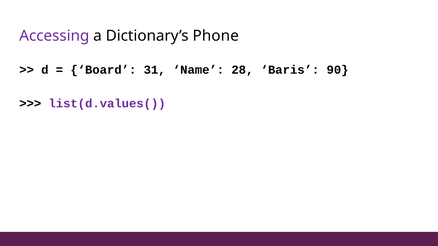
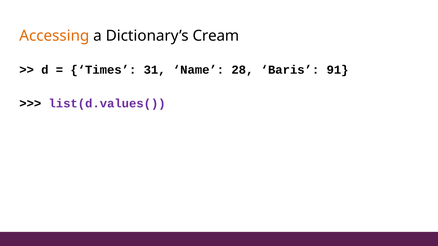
Accessing colour: purple -> orange
Phone: Phone -> Cream
Board: Board -> Times
90: 90 -> 91
